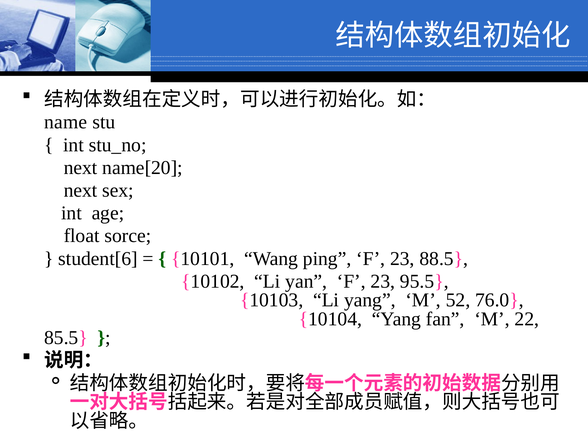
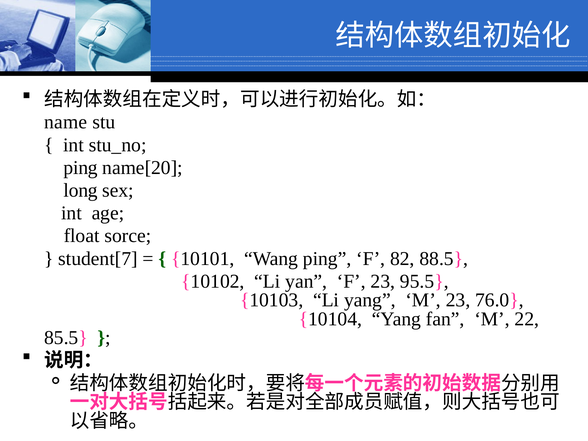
next at (81, 168): next -> ping
next at (81, 190): next -> long
student[6: student[6 -> student[7
ping F 23: 23 -> 82
M 52: 52 -> 23
